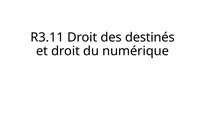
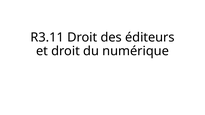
destinés: destinés -> éditeurs
